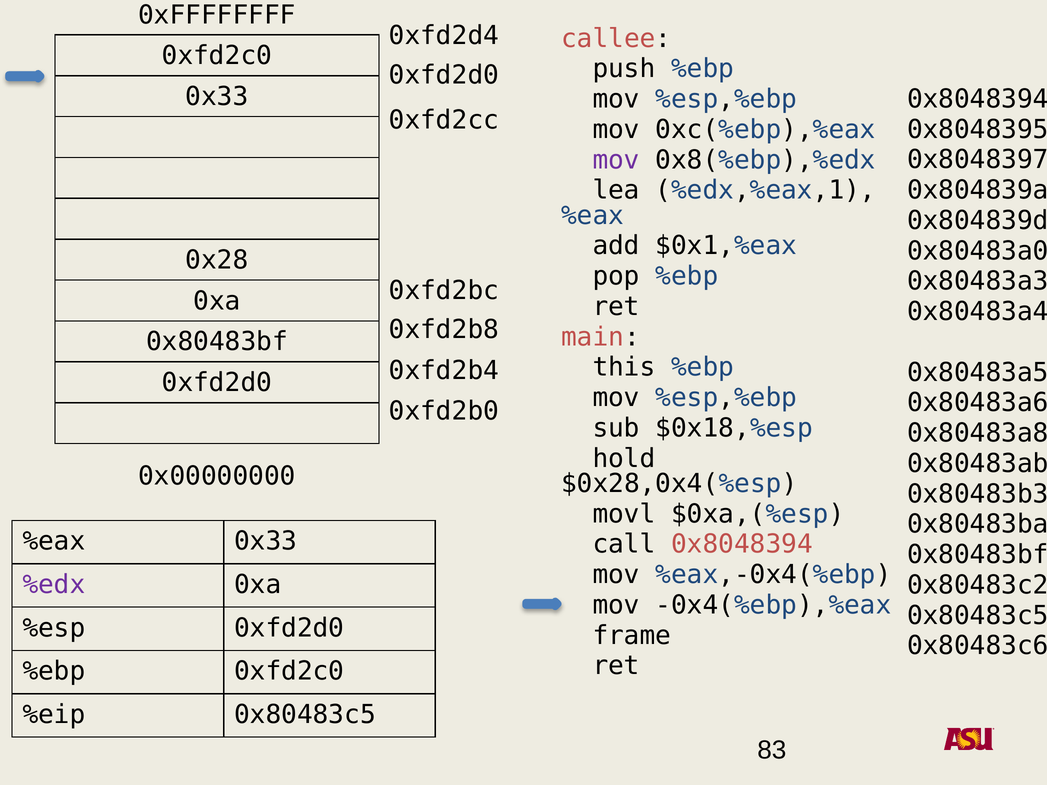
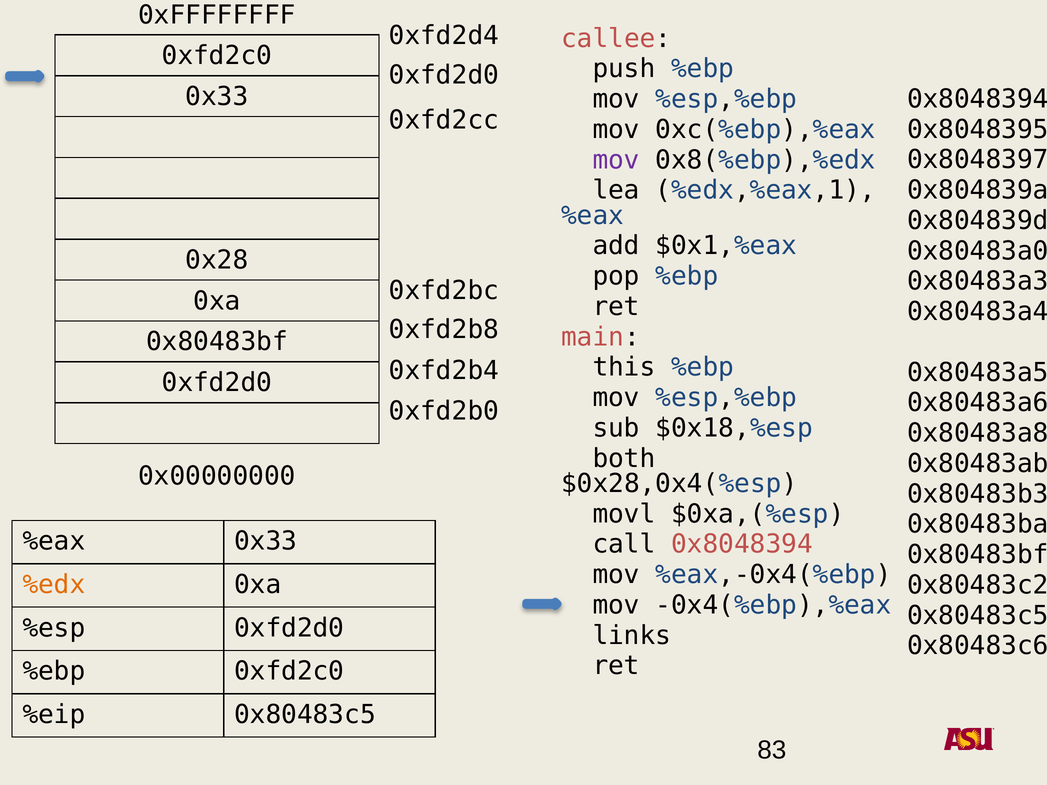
hold: hold -> both
%edx colour: purple -> orange
frame: frame -> links
